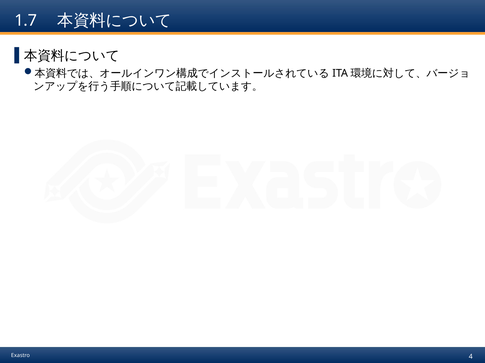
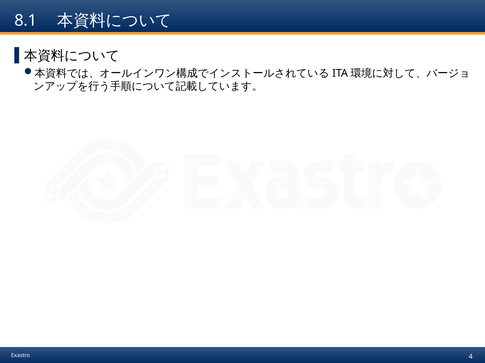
1.7: 1.7 -> 8.1
